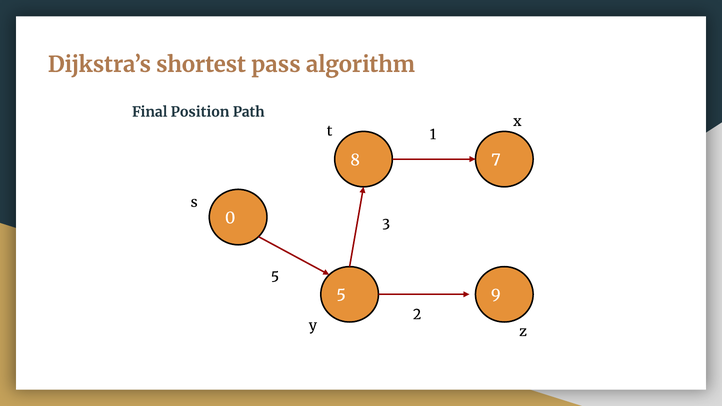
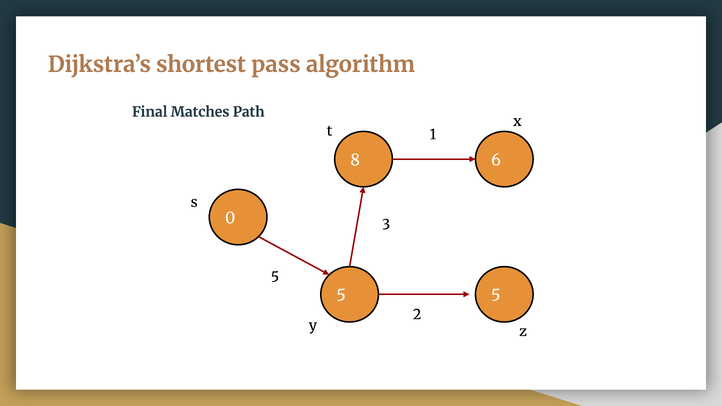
Position: Position -> Matches
7: 7 -> 6
5 9: 9 -> 5
